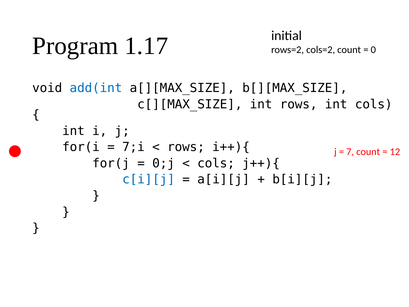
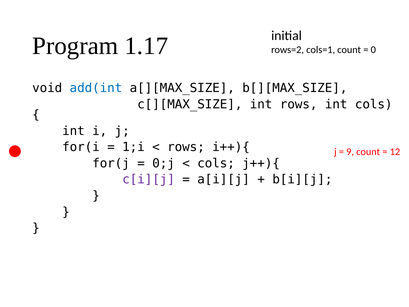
cols=2: cols=2 -> cols=1
7;i: 7;i -> 1;i
7: 7 -> 9
c[i][j colour: blue -> purple
